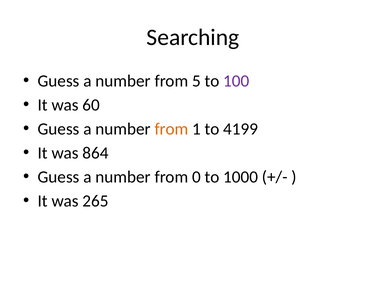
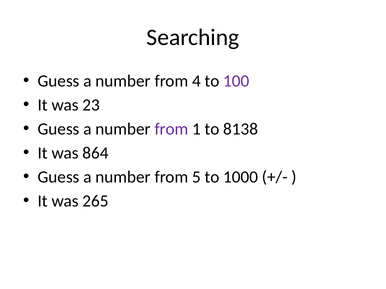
5: 5 -> 4
60: 60 -> 23
from at (171, 129) colour: orange -> purple
4199: 4199 -> 8138
0: 0 -> 5
